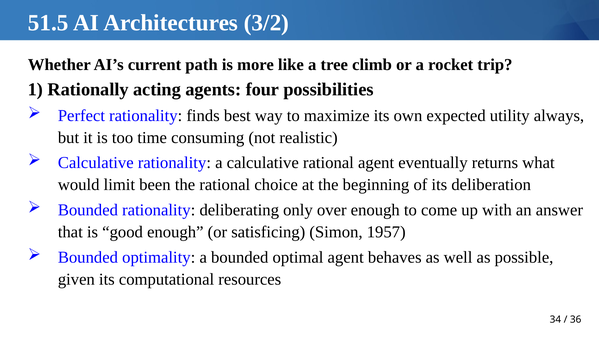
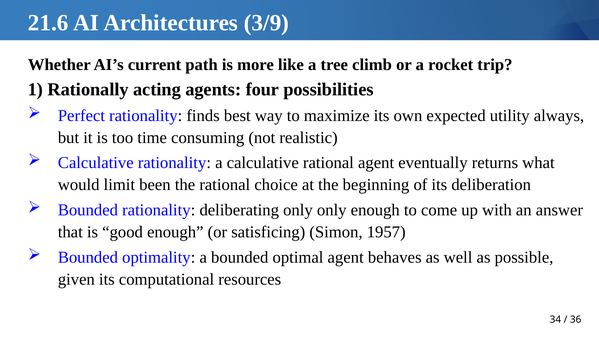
51.5: 51.5 -> 21.6
3/2: 3/2 -> 3/9
only over: over -> only
